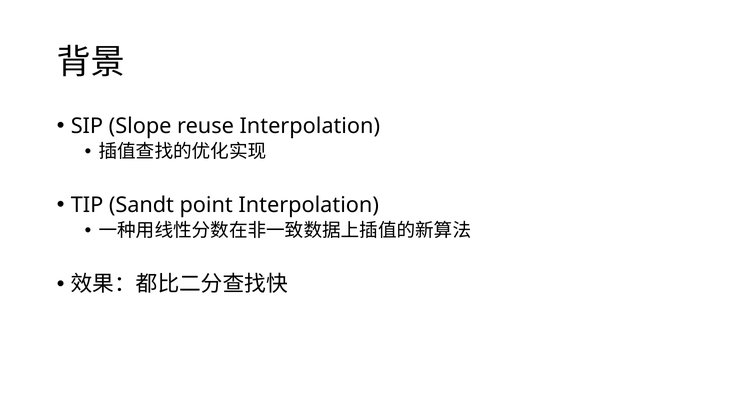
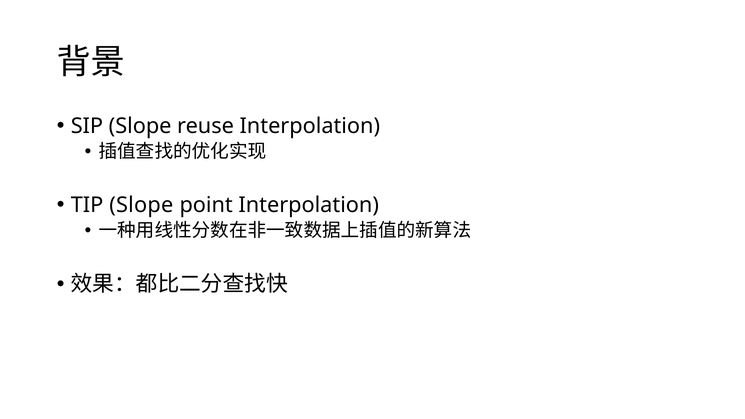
TIP Sandt: Sandt -> Slope
